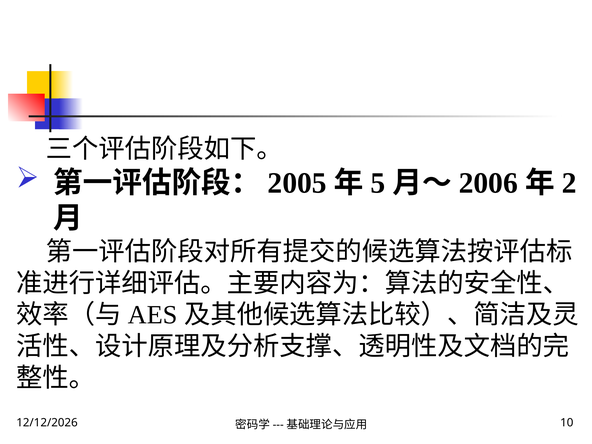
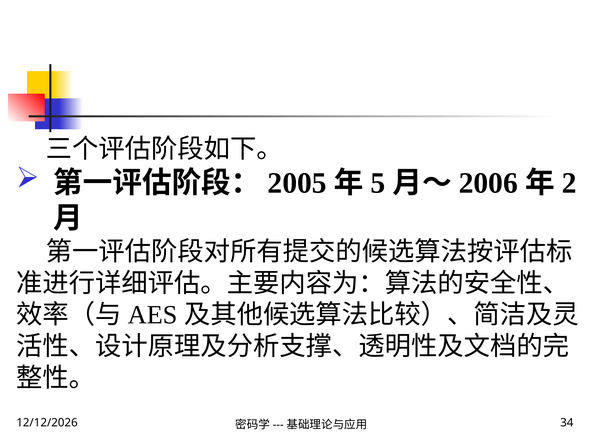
10: 10 -> 34
